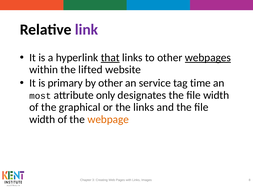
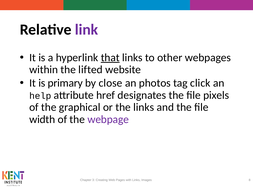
webpages underline: present -> none
by other: other -> close
service: service -> photos
time: time -> click
most: most -> help
only: only -> href
designates the file width: width -> pixels
webpage colour: orange -> purple
